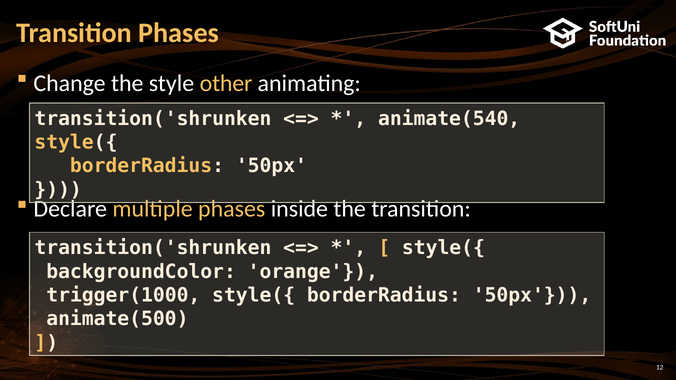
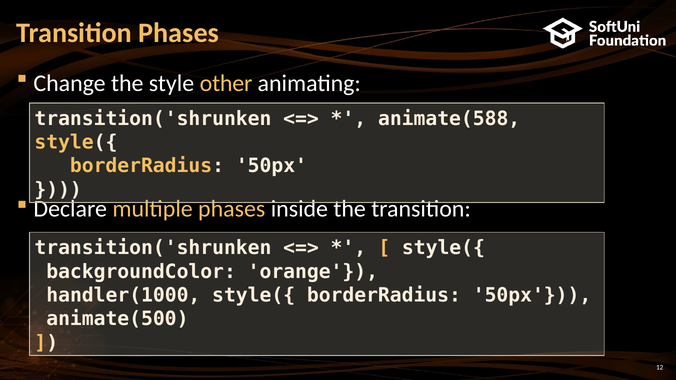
animate(540: animate(540 -> animate(588
trigger(1000: trigger(1000 -> handler(1000
